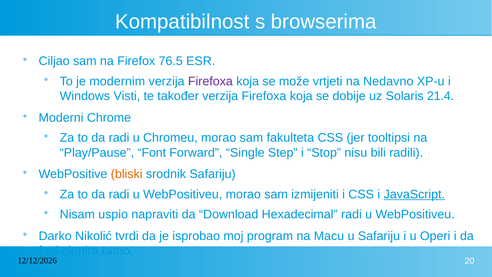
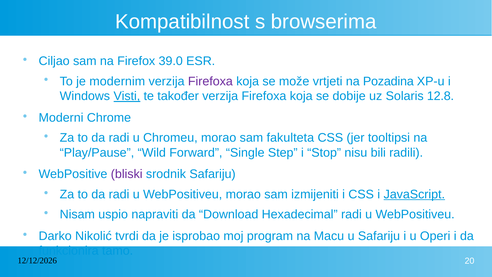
76.5: 76.5 -> 39.0
Nedavno: Nedavno -> Pozadina
Visti underline: none -> present
21.4: 21.4 -> 12.8
Font: Font -> Wild
bliski colour: orange -> purple
